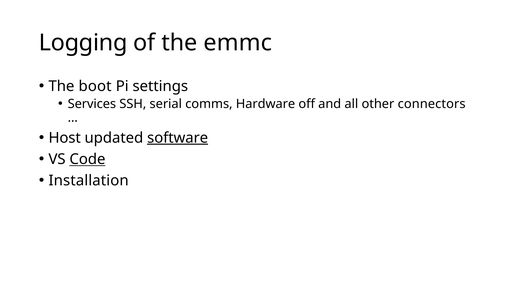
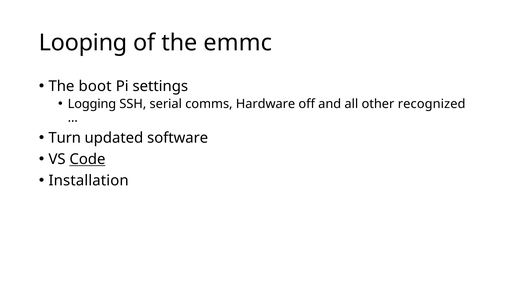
Logging: Logging -> Looping
Services: Services -> Logging
connectors: connectors -> recognized
Host: Host -> Turn
software underline: present -> none
